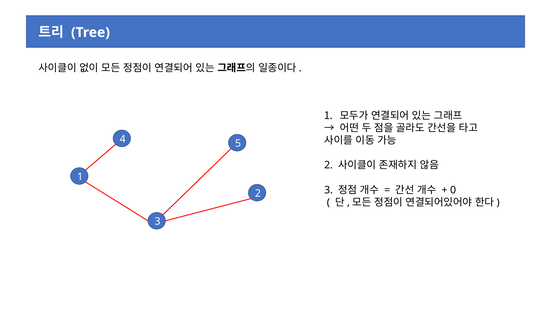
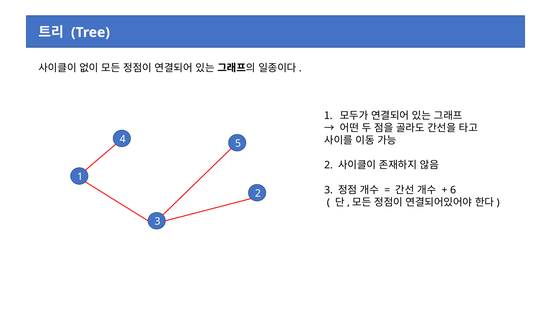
0: 0 -> 6
